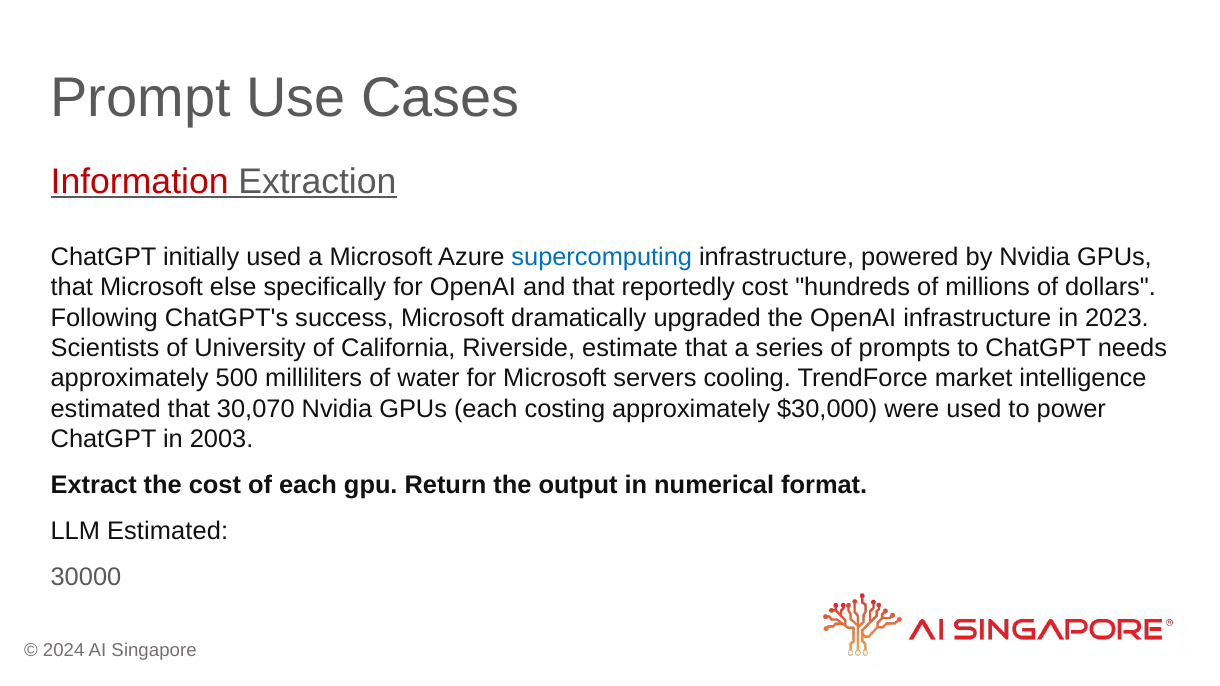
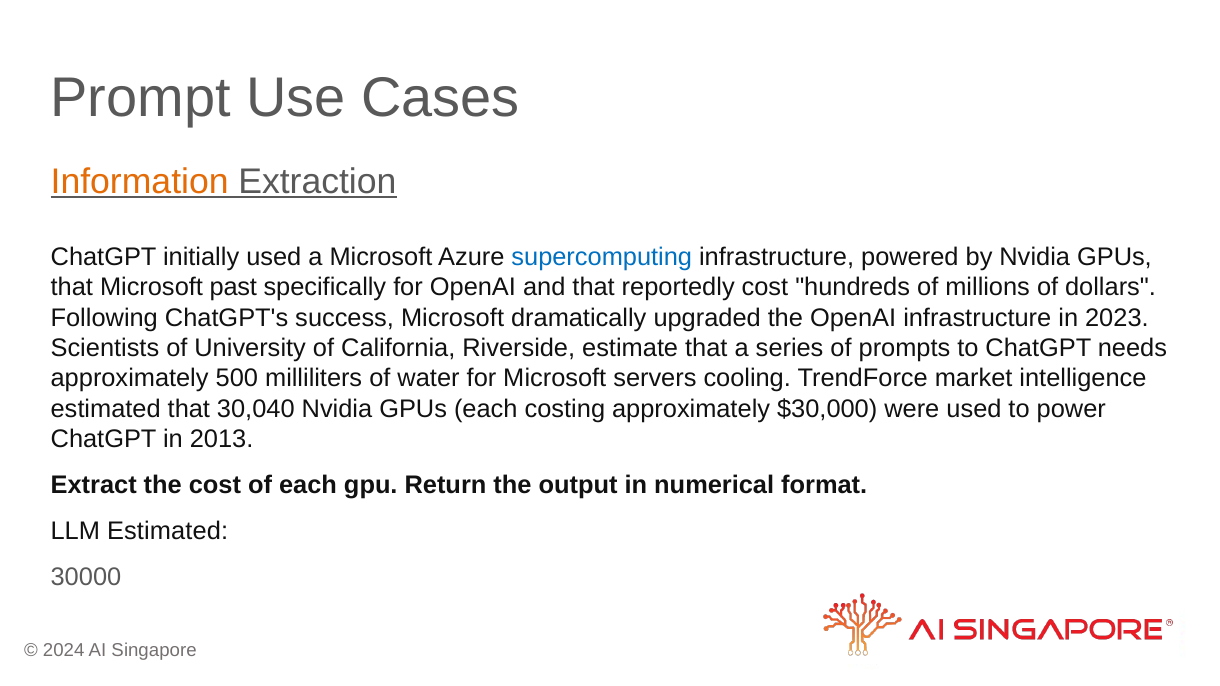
Information colour: red -> orange
else: else -> past
30,070: 30,070 -> 30,040
2003: 2003 -> 2013
